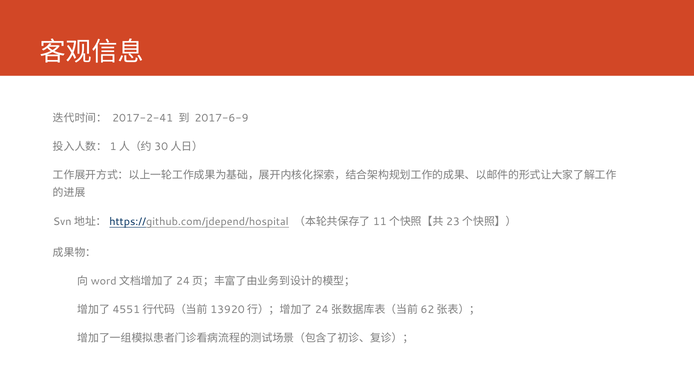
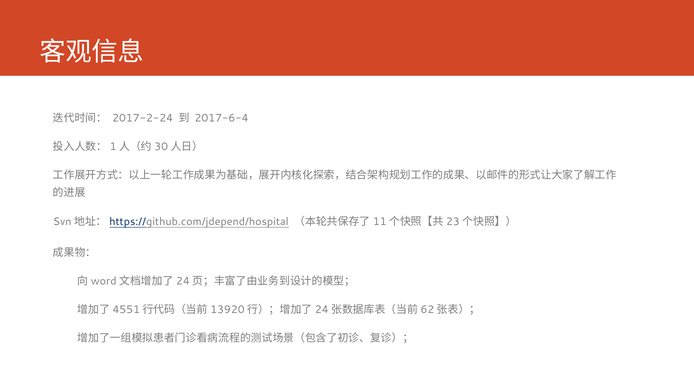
2017-2-41: 2017-2-41 -> 2017-2-24
2017-6-9: 2017-6-9 -> 2017-6-4
